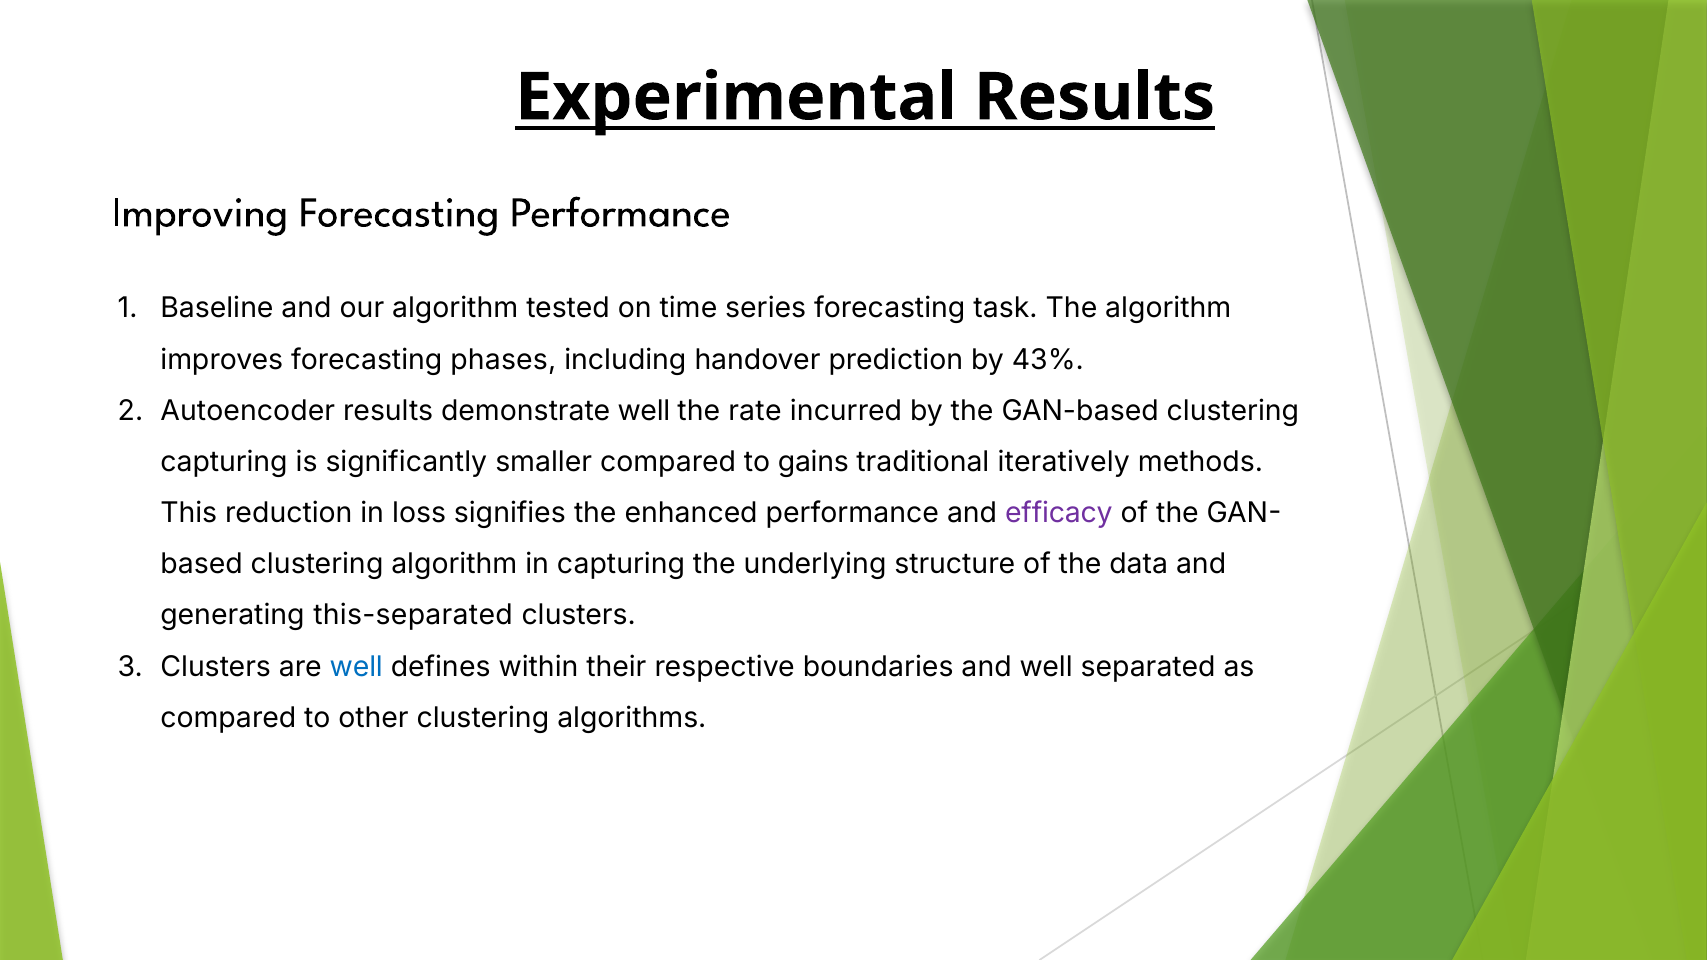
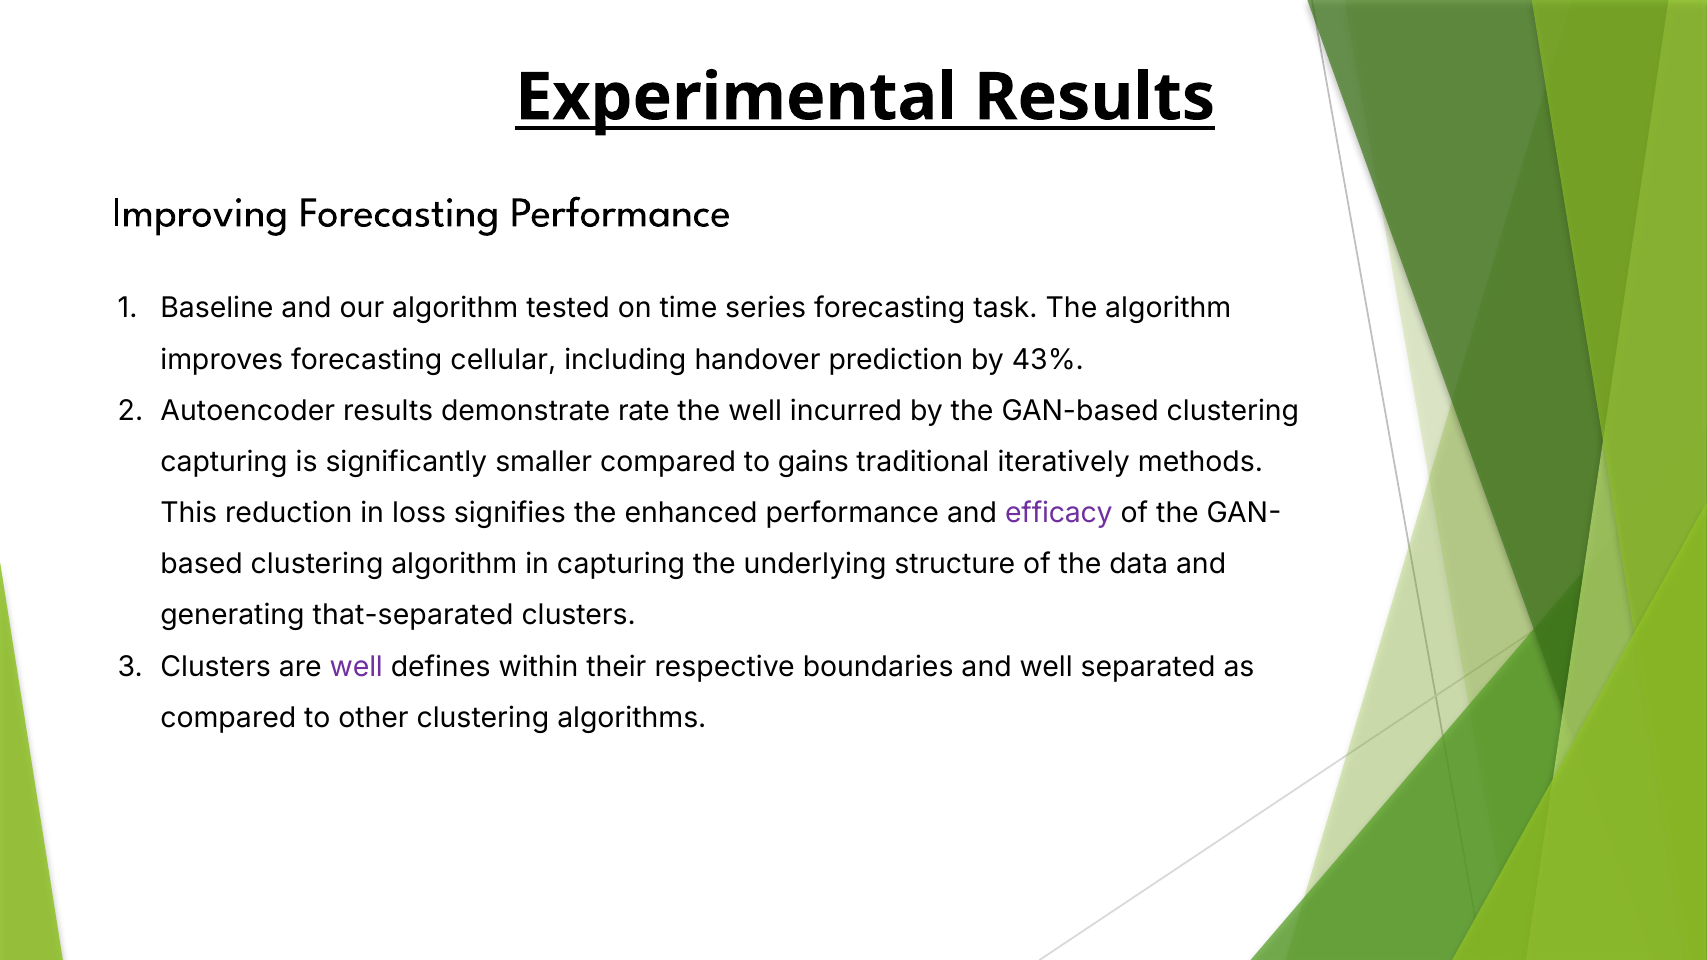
phases: phases -> cellular
demonstrate well: well -> rate
the rate: rate -> well
this-separated: this-separated -> that-separated
well at (356, 667) colour: blue -> purple
